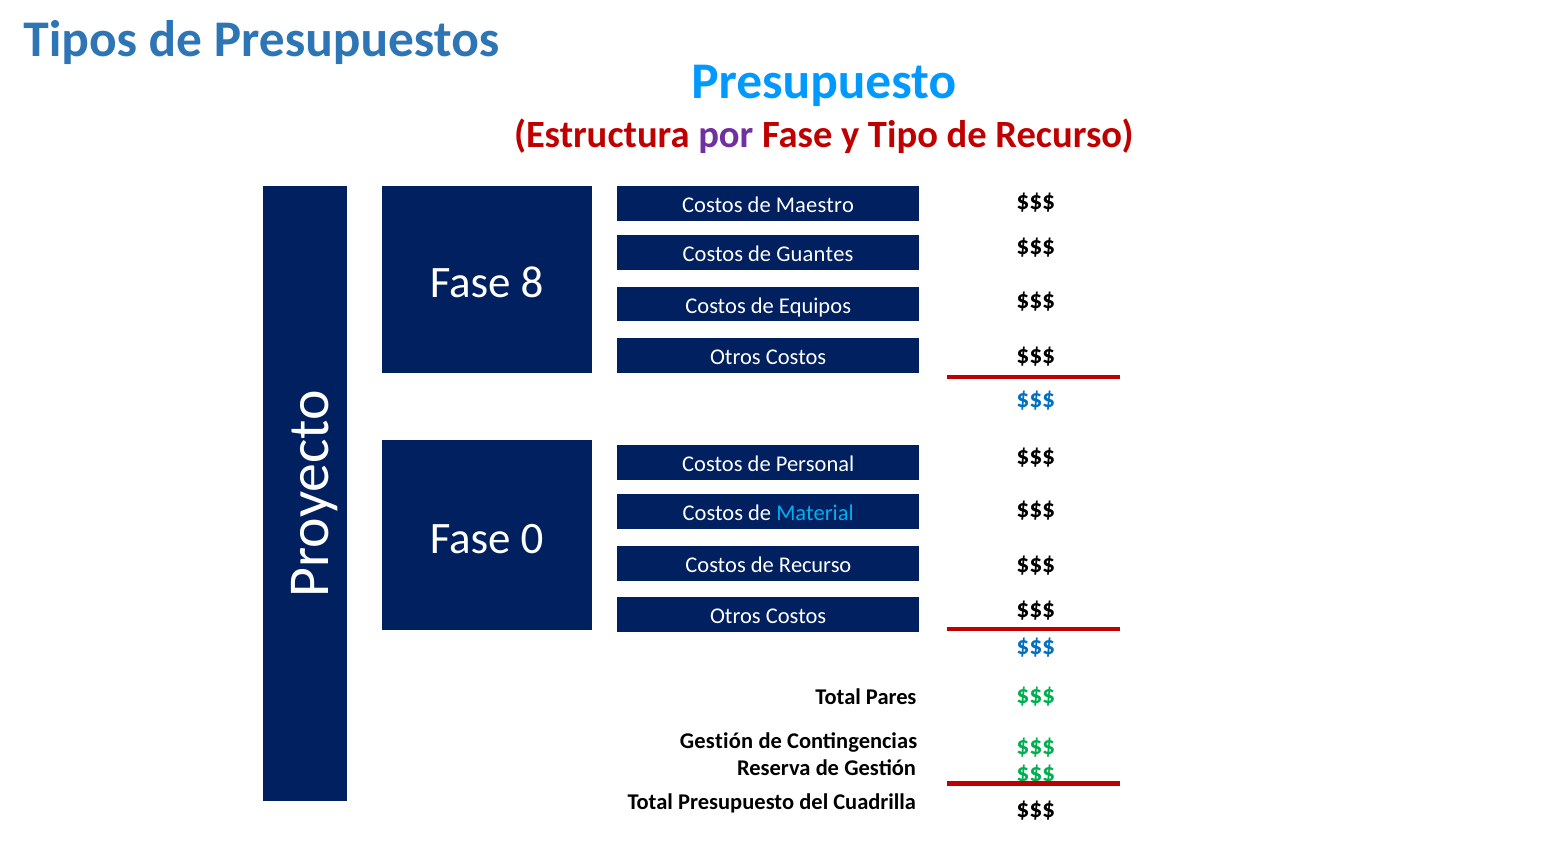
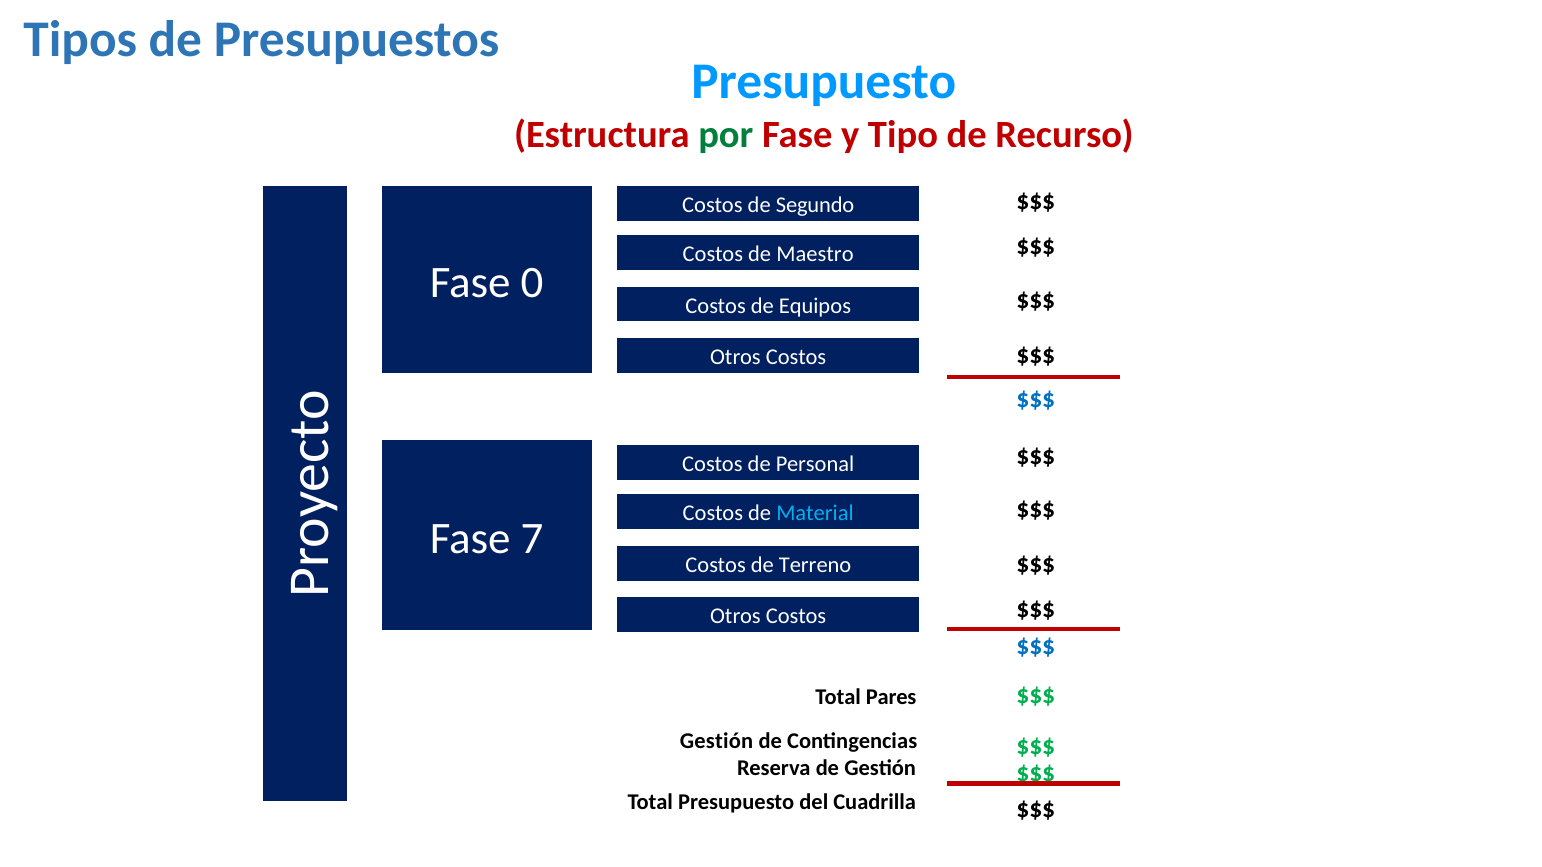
por colour: purple -> green
Maestro: Maestro -> Segundo
Guantes: Guantes -> Maestro
8: 8 -> 0
0: 0 -> 7
Costos de Recurso: Recurso -> Terreno
